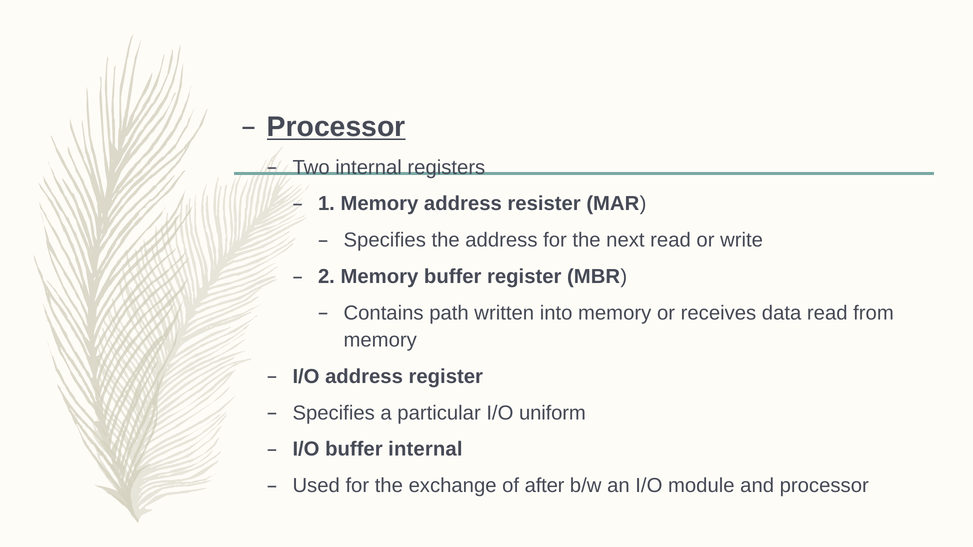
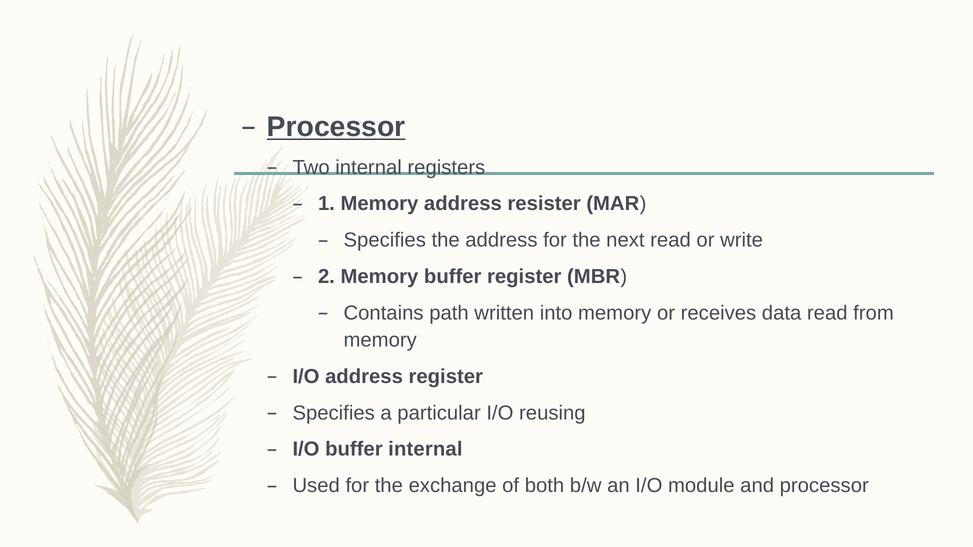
uniform: uniform -> reusing
after: after -> both
